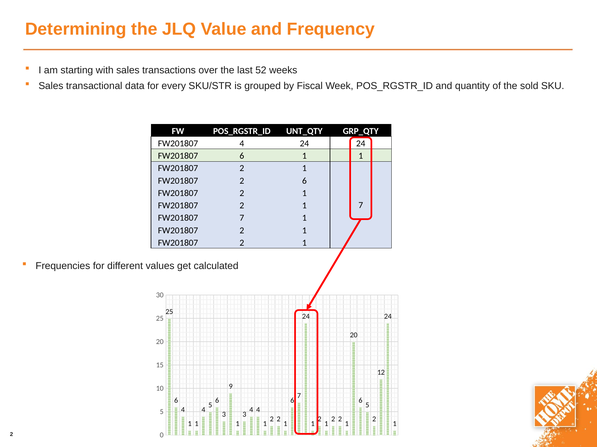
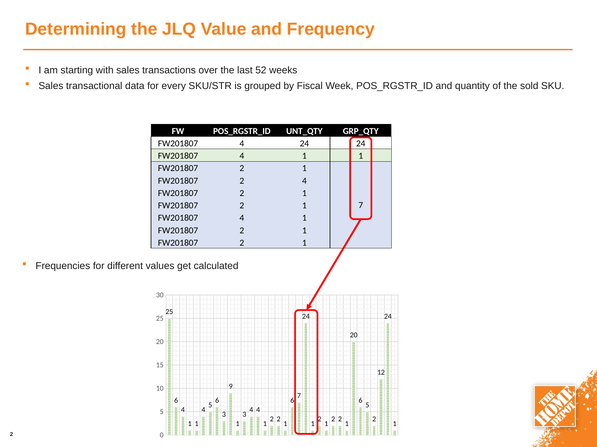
6 at (242, 156): 6 -> 4
2 6: 6 -> 4
7 at (242, 218): 7 -> 4
